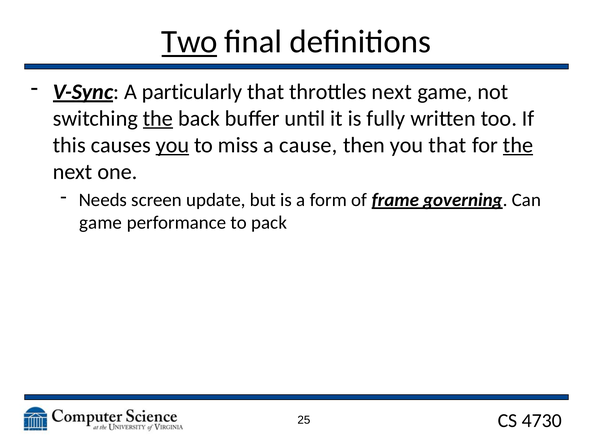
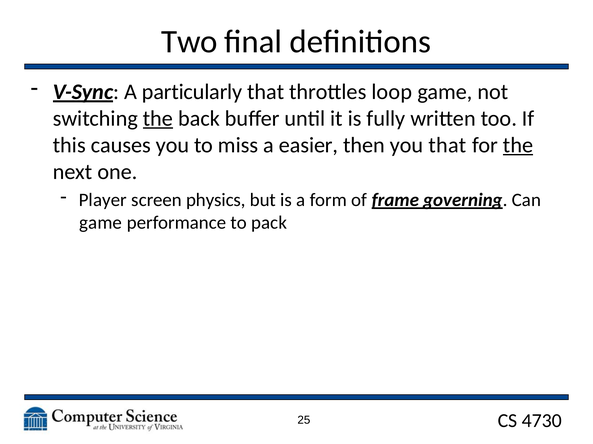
Two underline: present -> none
throttles next: next -> loop
you at (172, 145) underline: present -> none
cause: cause -> easier
Needs: Needs -> Player
update: update -> physics
